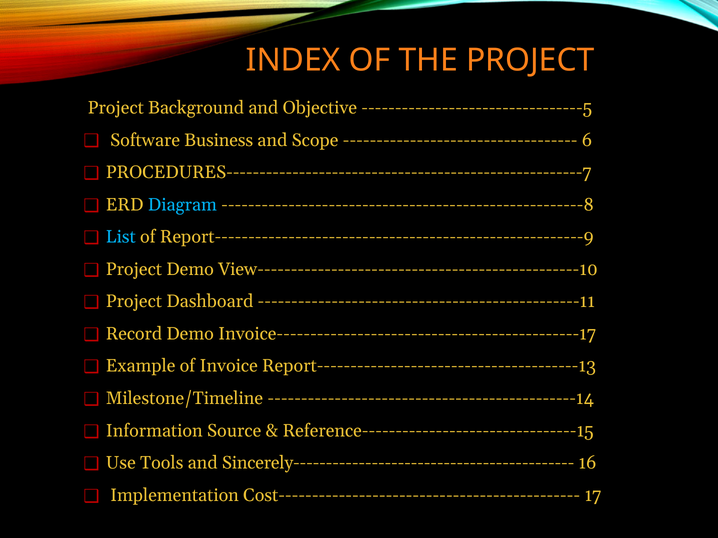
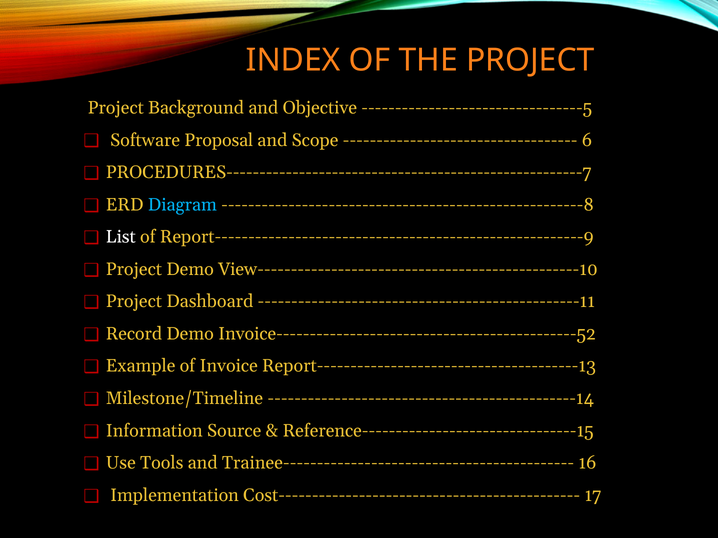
Business: Business -> Proposal
List colour: light blue -> white
Invoice---------------------------------------------17: Invoice---------------------------------------------17 -> Invoice---------------------------------------------52
Sincerely-------------------------------------------: Sincerely------------------------------------------- -> Trainee-------------------------------------------
